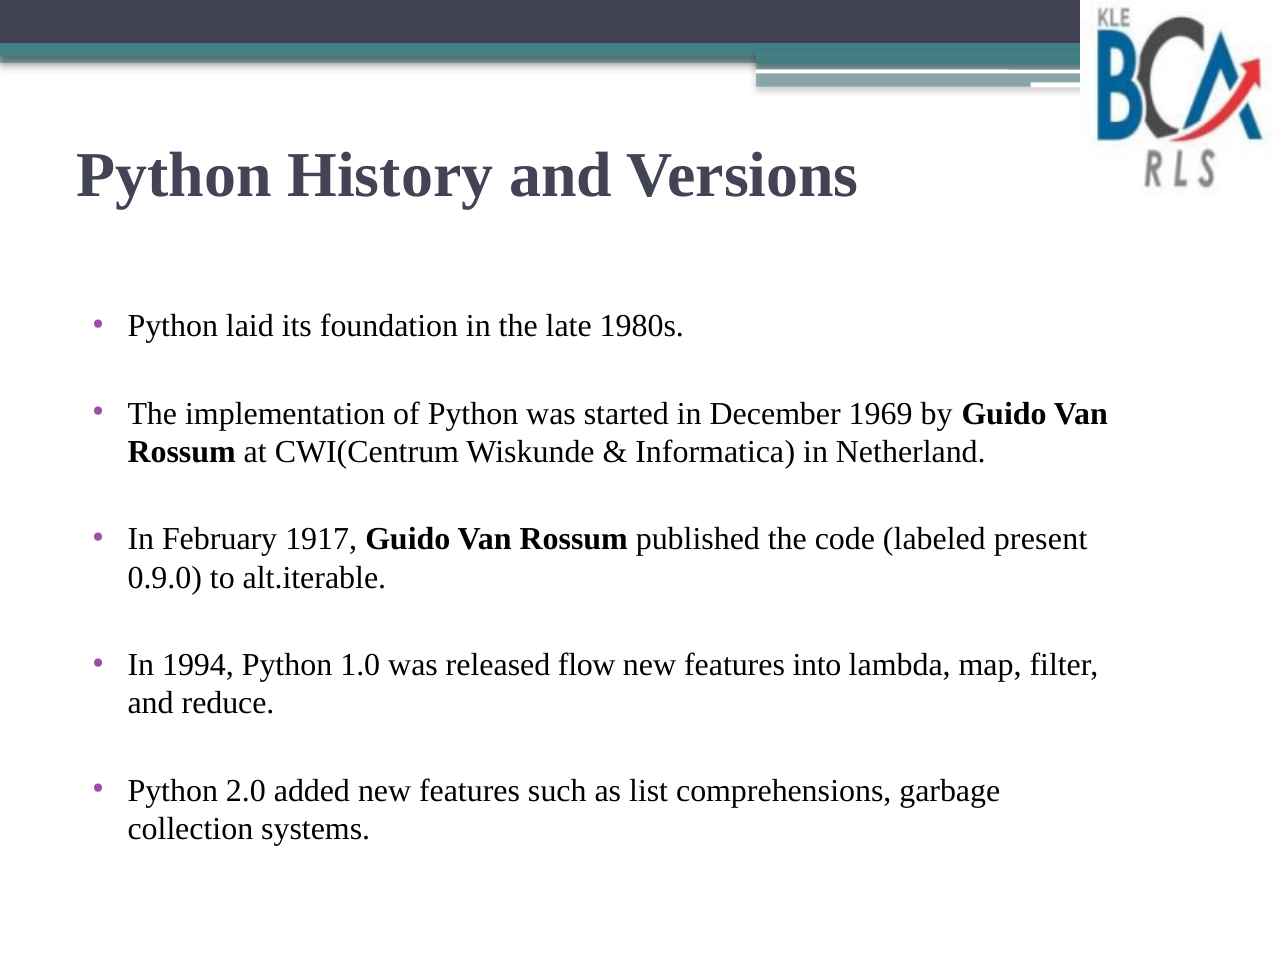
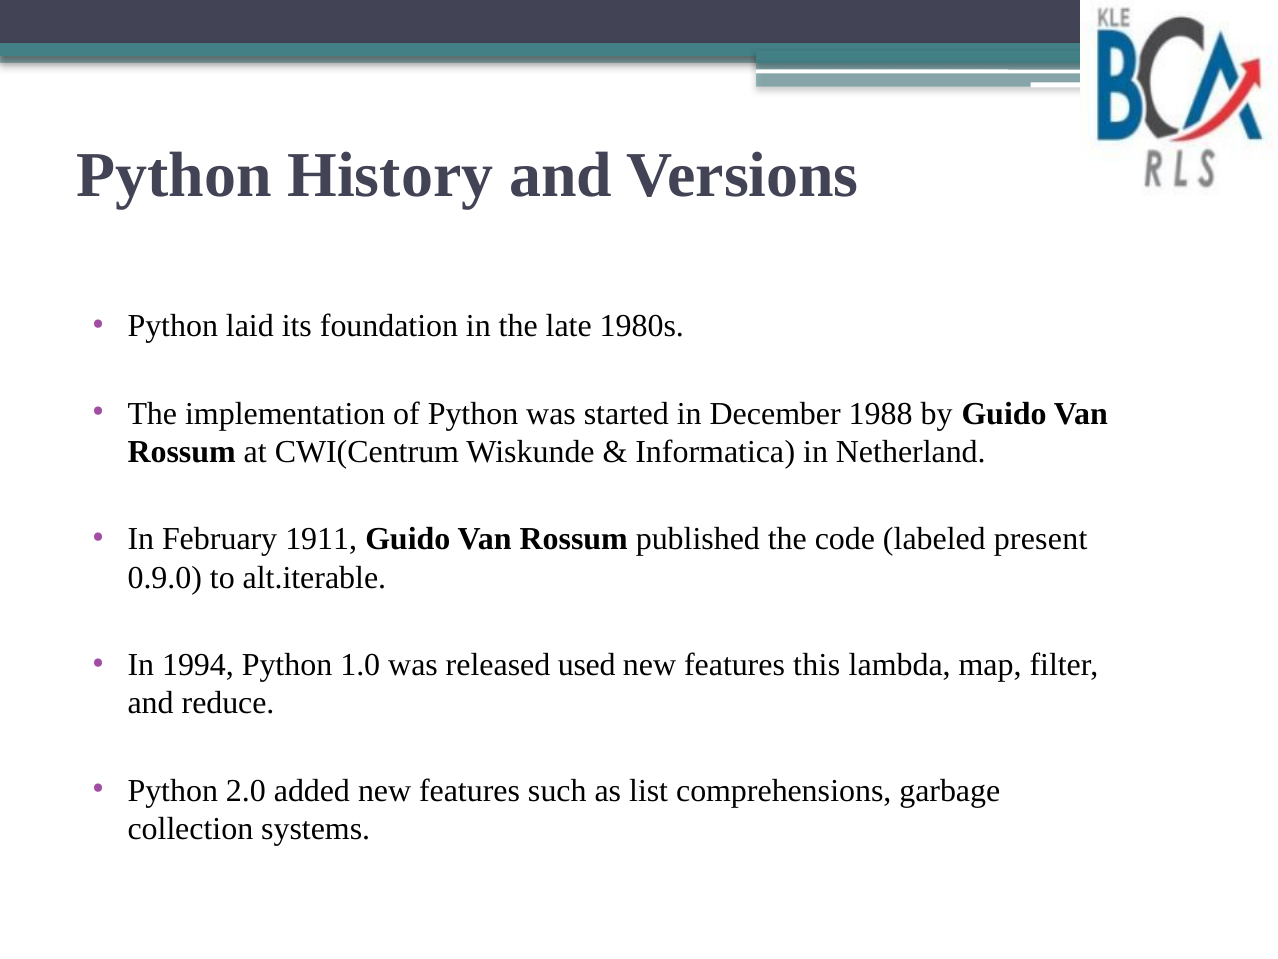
1969: 1969 -> 1988
1917: 1917 -> 1911
flow: flow -> used
into: into -> this
